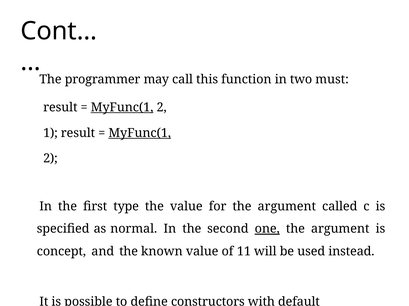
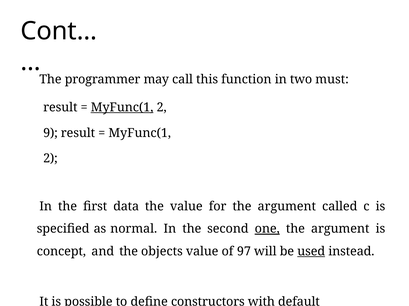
1: 1 -> 9
MyFunc(1 at (140, 133) underline: present -> none
type: type -> data
known: known -> objects
11: 11 -> 97
used underline: none -> present
